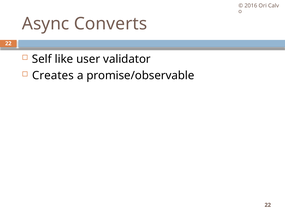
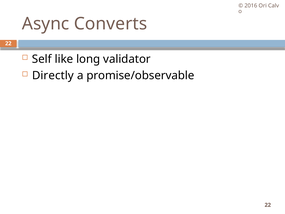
user: user -> long
Creates: Creates -> Directly
